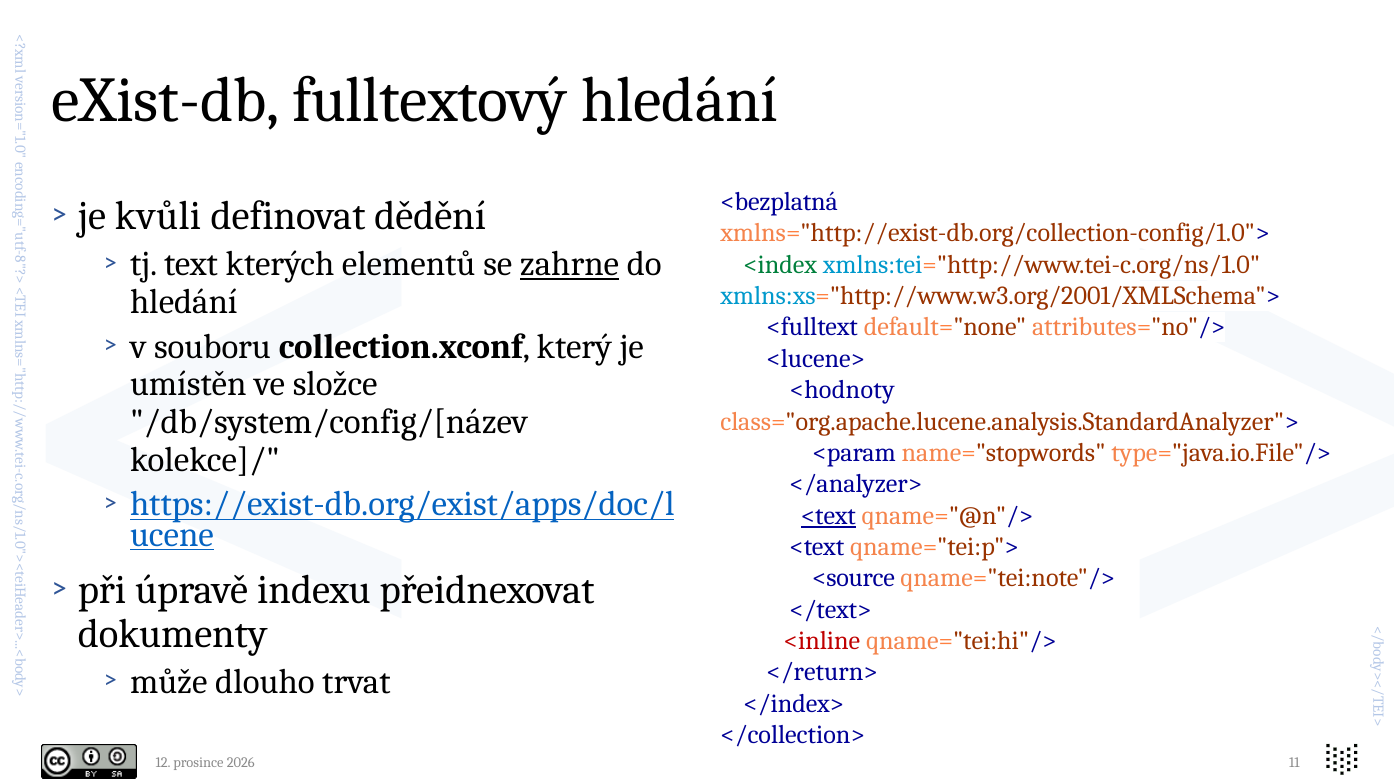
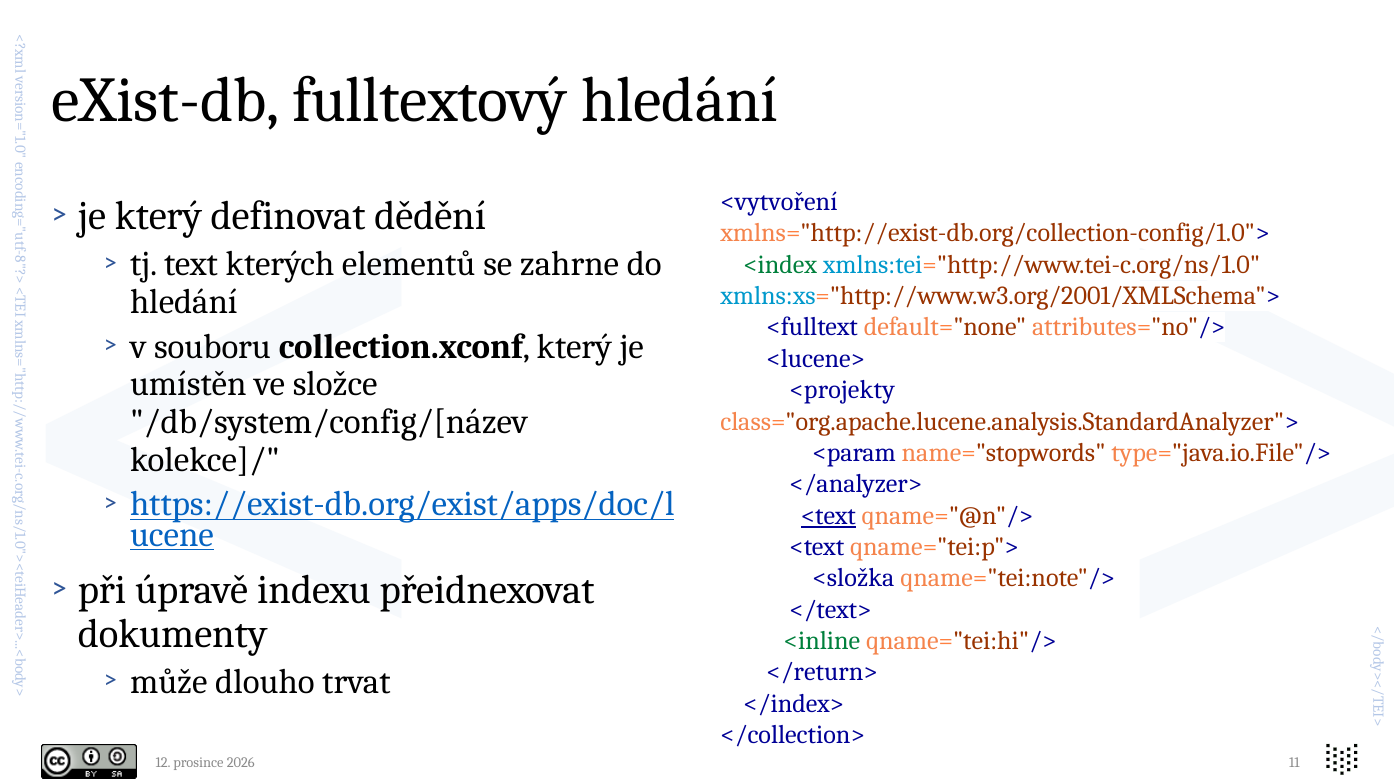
<bezplatná: <bezplatná -> <vytvoření
je kvůli: kvůli -> který
zahrne underline: present -> none
<hodnoty: <hodnoty -> <projekty
<source: <source -> <složka
<inline colour: red -> green
